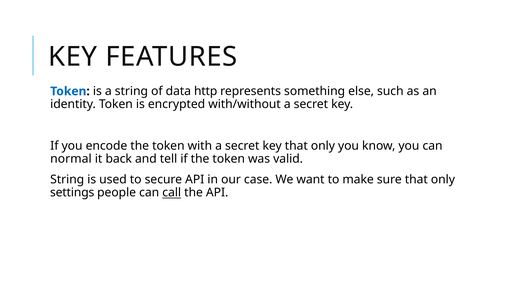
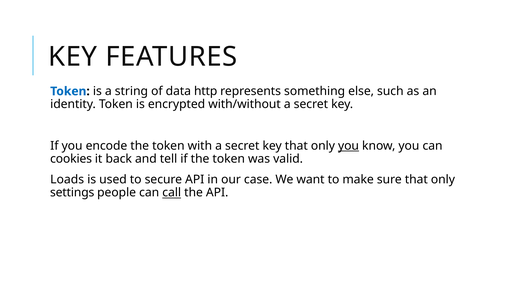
you at (348, 146) underline: none -> present
normal: normal -> cookies
String at (67, 180): String -> Loads
